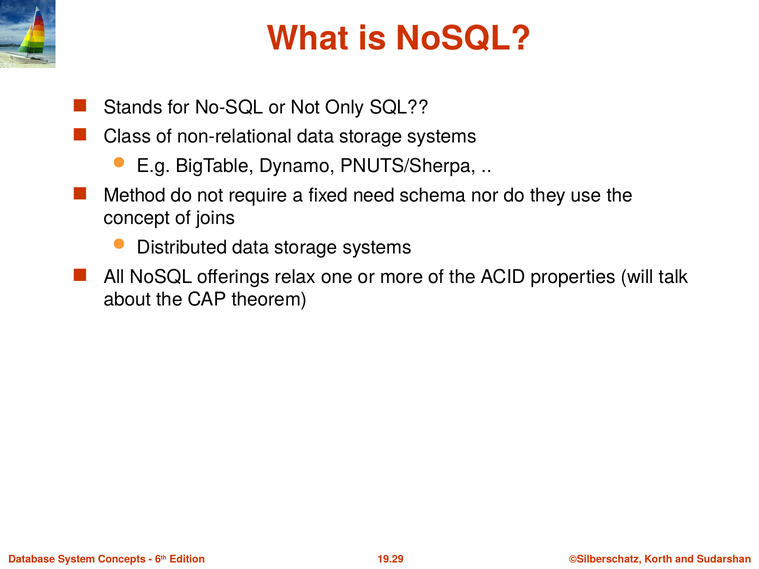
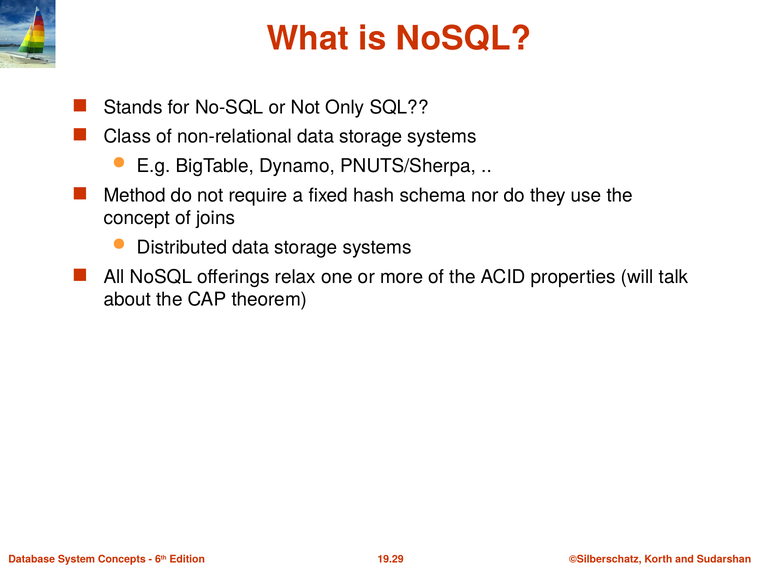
need: need -> hash
